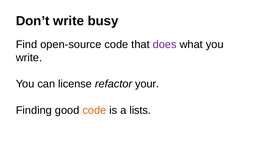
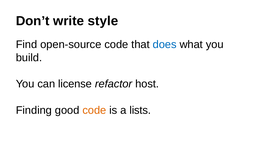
busy: busy -> style
does colour: purple -> blue
write at (29, 58): write -> build
your: your -> host
